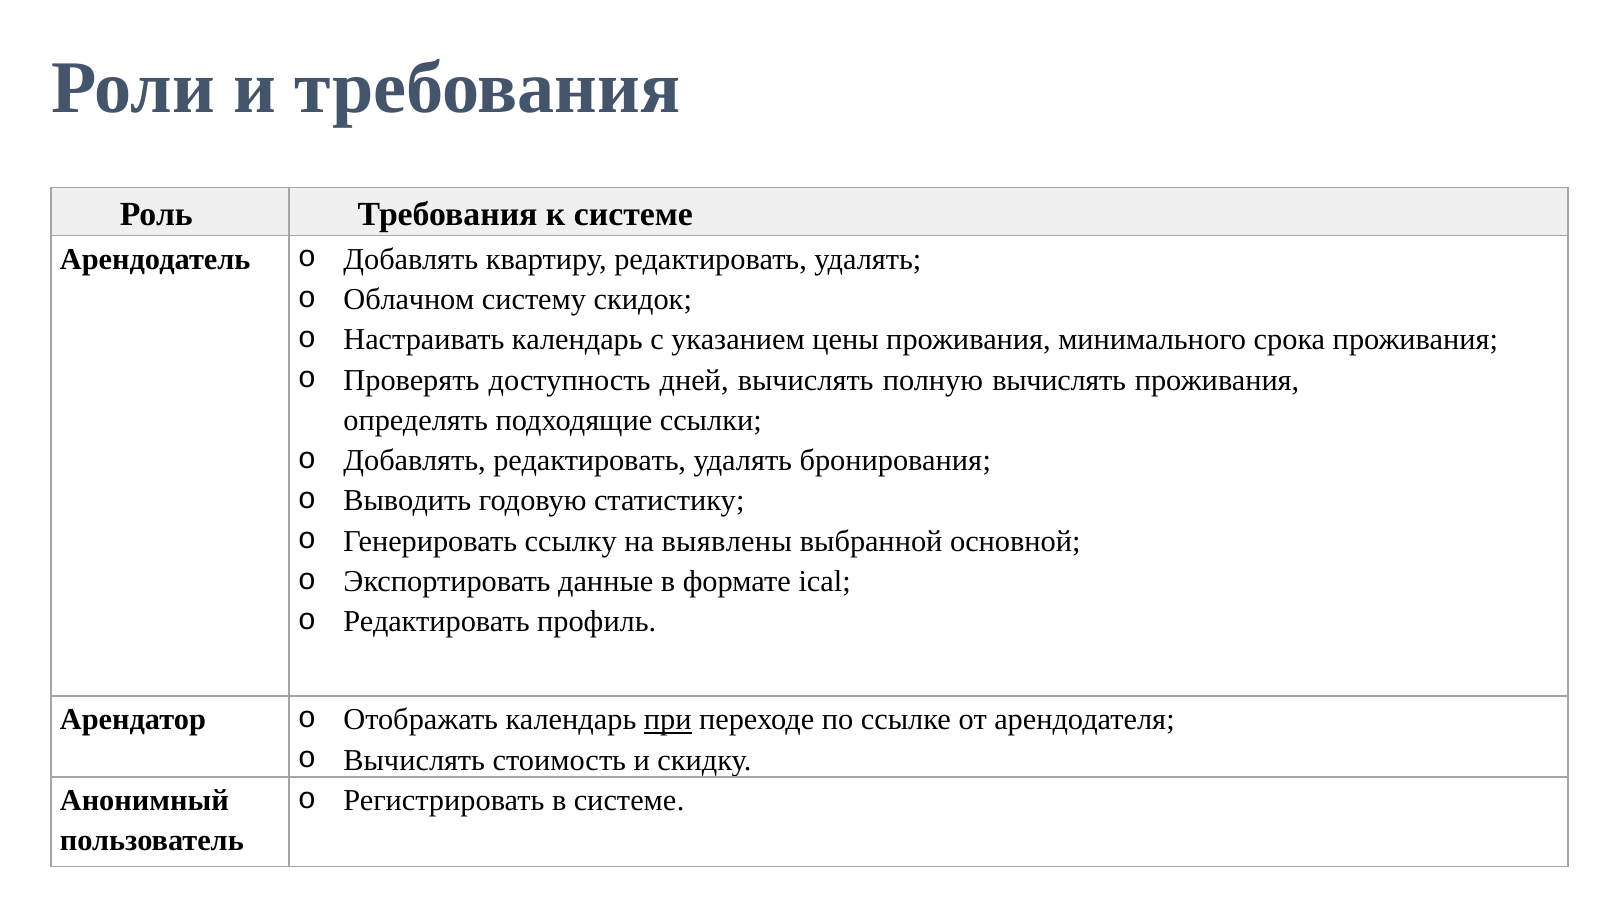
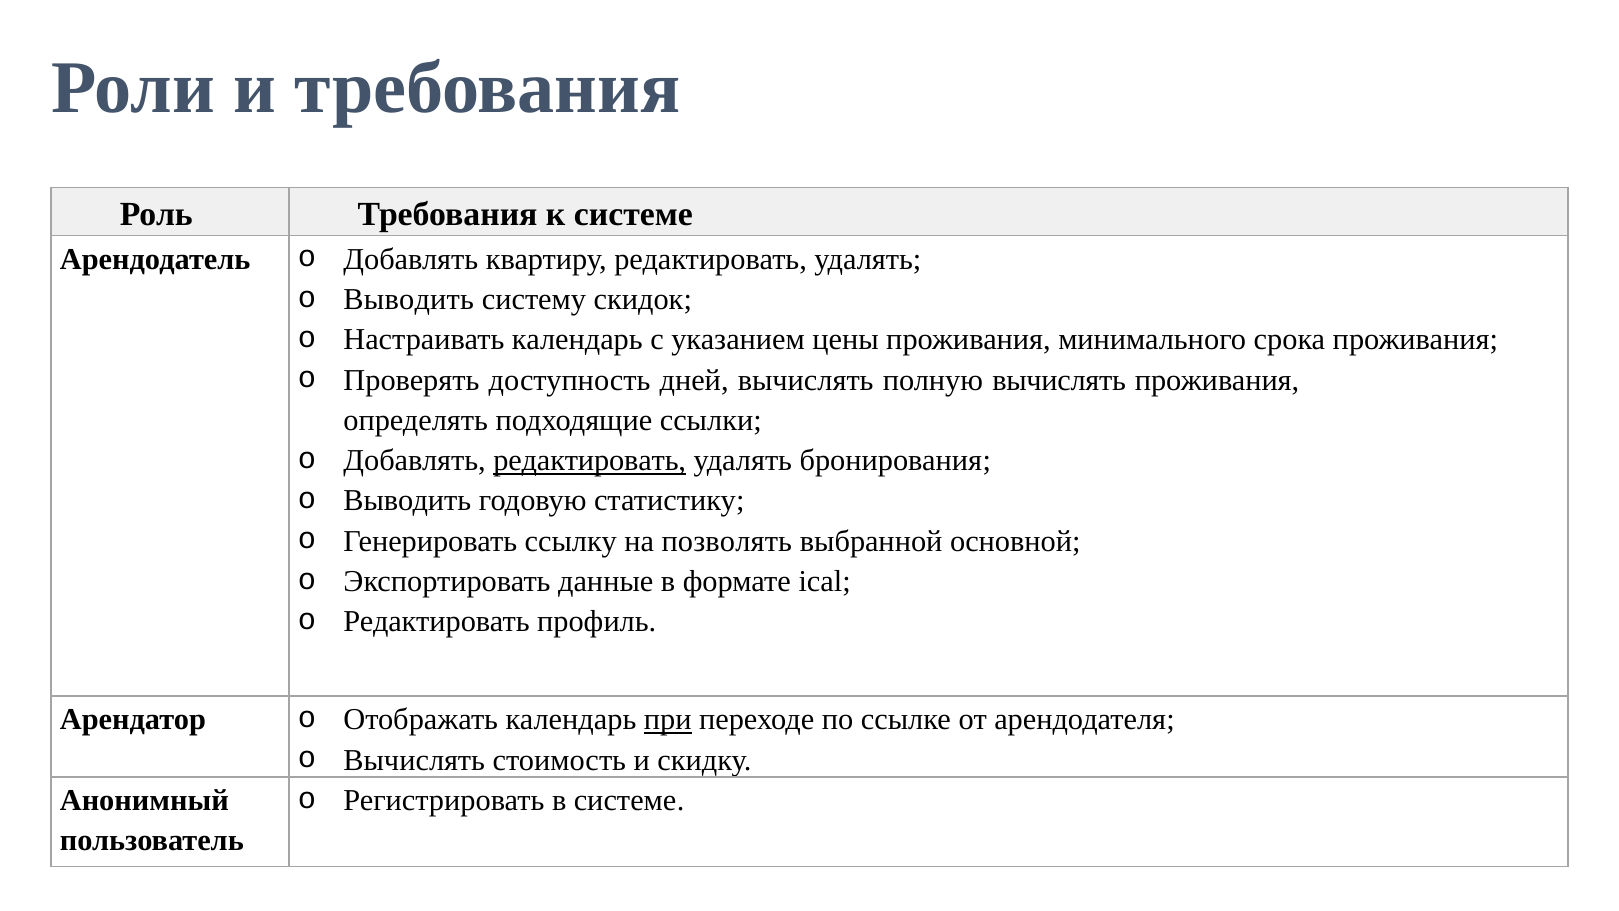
Облачном at (409, 299): Облачном -> Выводить
редактировать at (590, 460) underline: none -> present
выявлены: выявлены -> позволять
